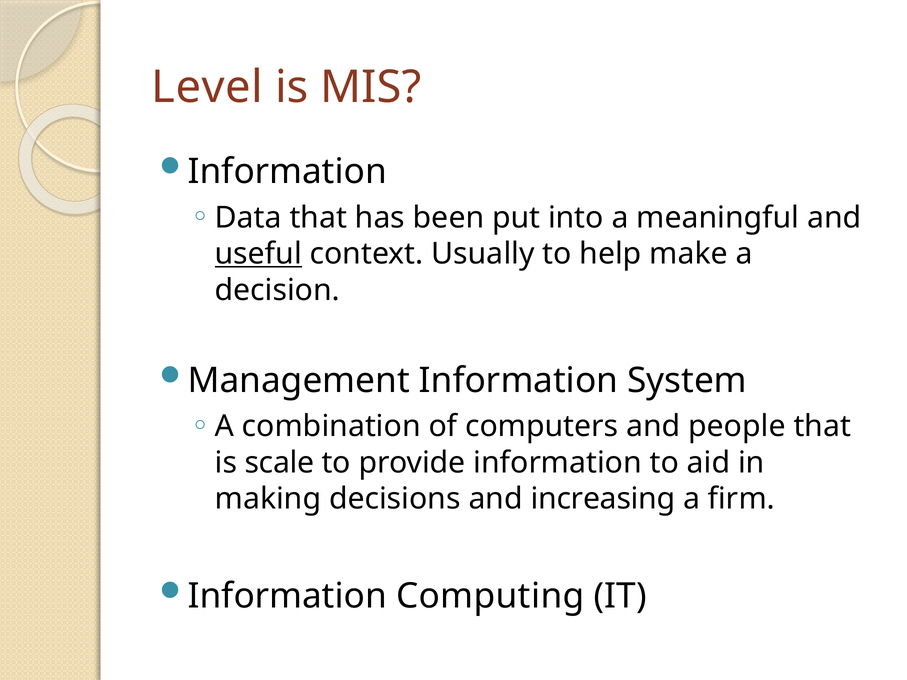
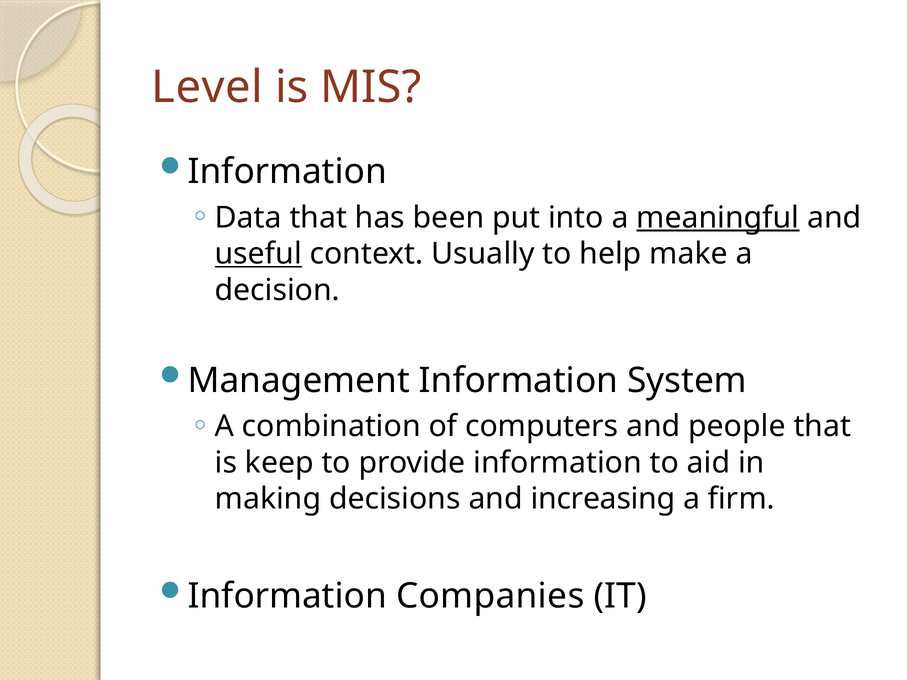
meaningful underline: none -> present
scale: scale -> keep
Computing: Computing -> Companies
